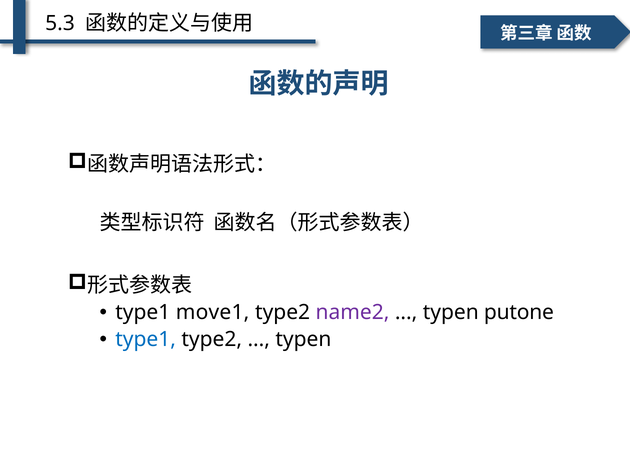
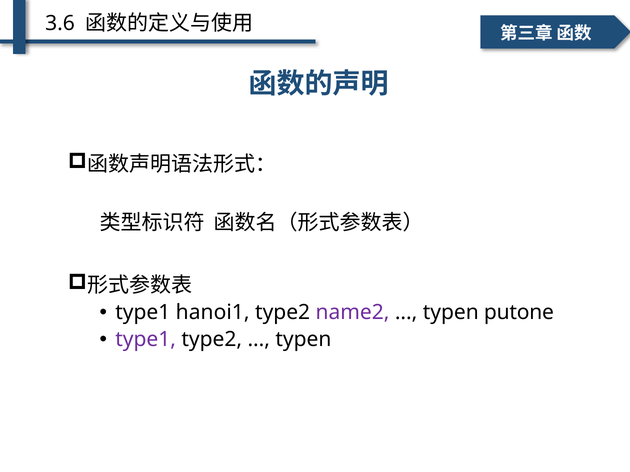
5.3: 5.3 -> 3.6
move1: move1 -> hanoi1
type1 at (146, 340) colour: blue -> purple
